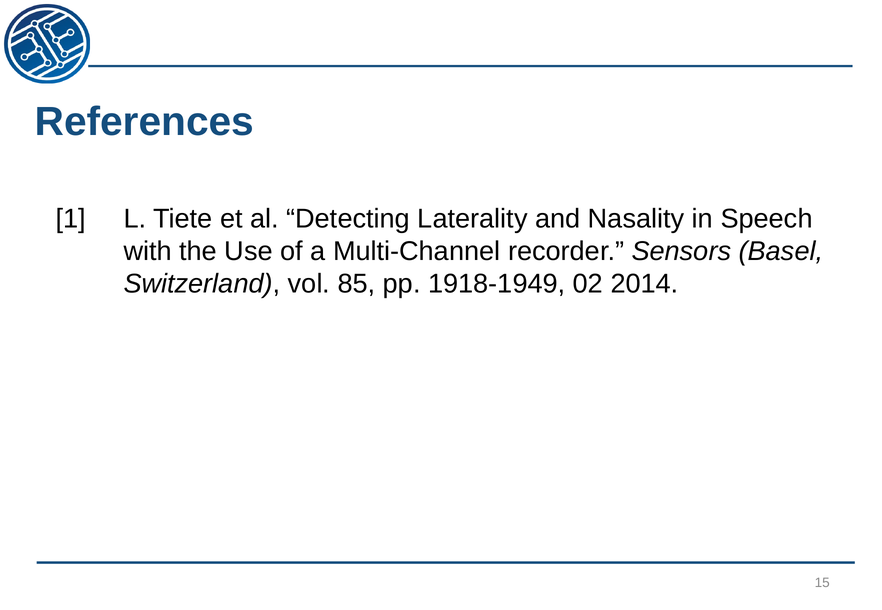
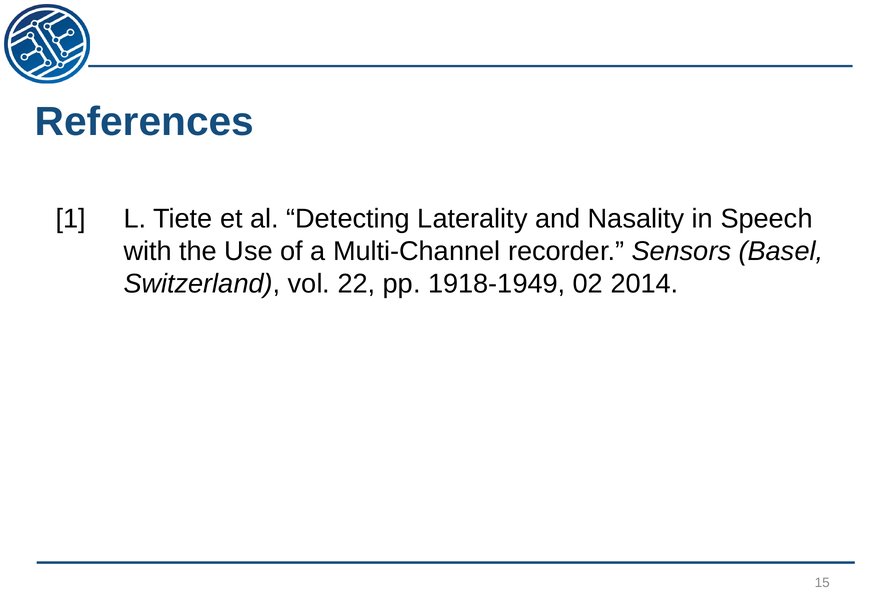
85: 85 -> 22
